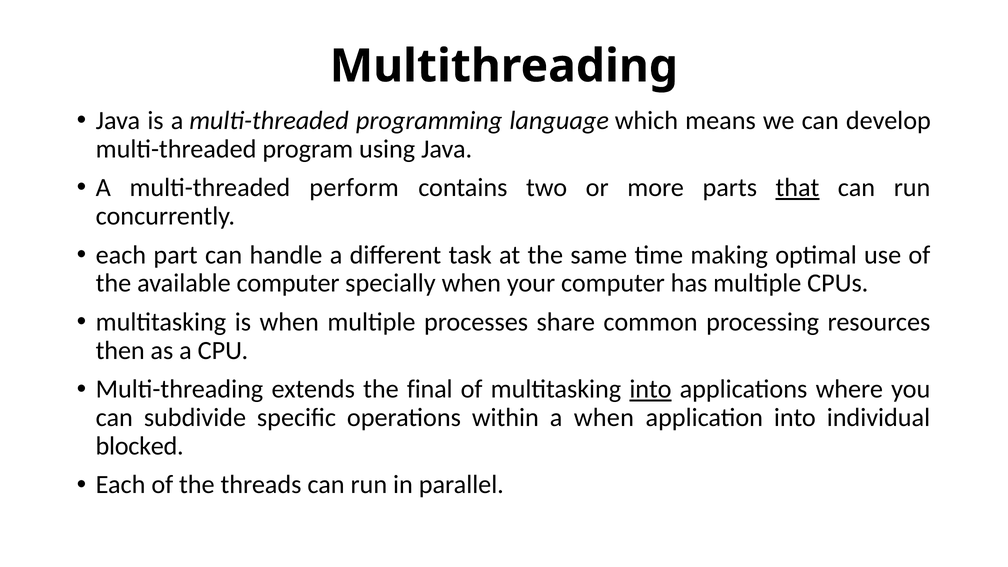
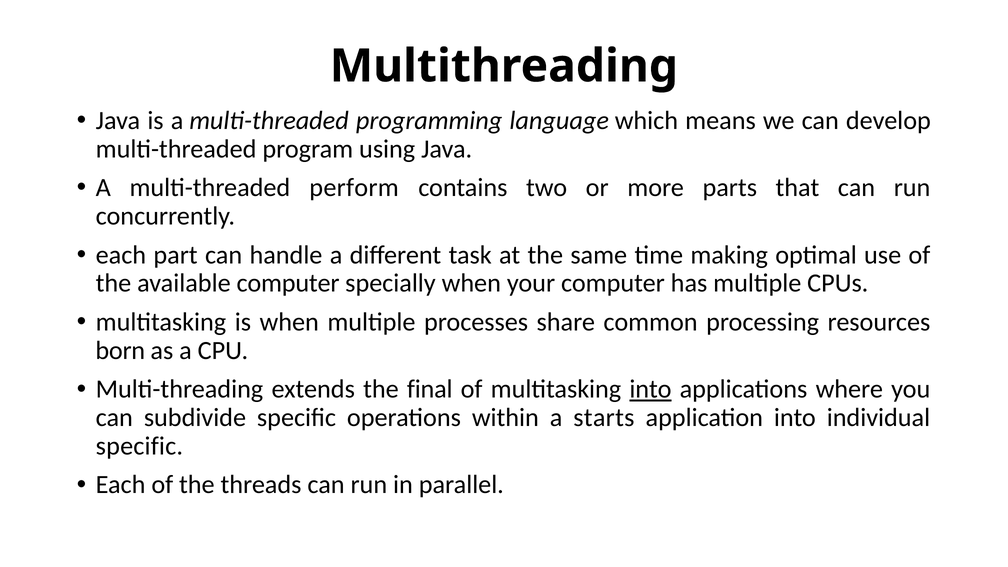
that underline: present -> none
then: then -> born
a when: when -> starts
blocked at (140, 446): blocked -> specific
